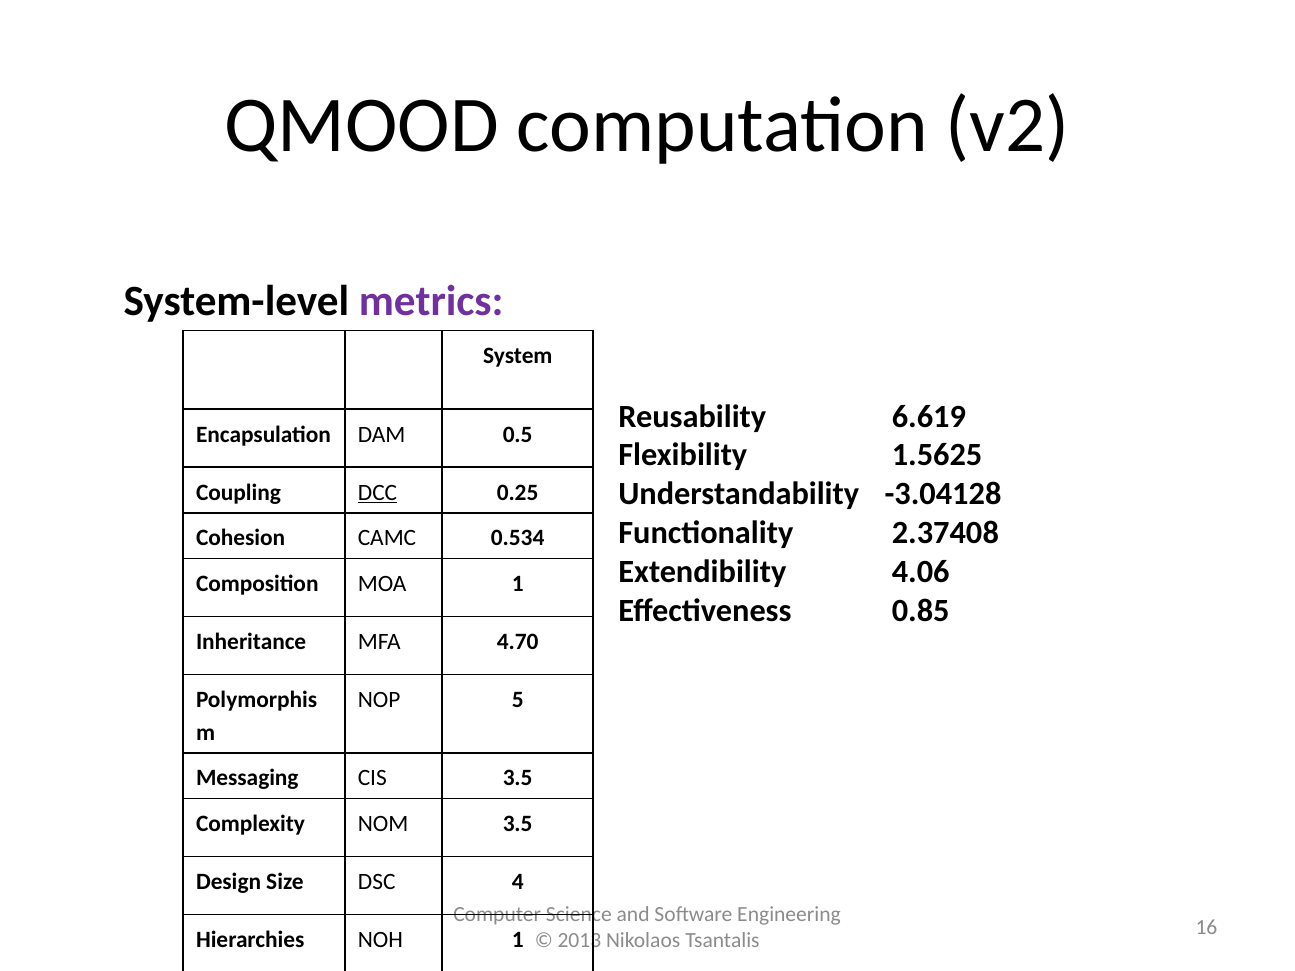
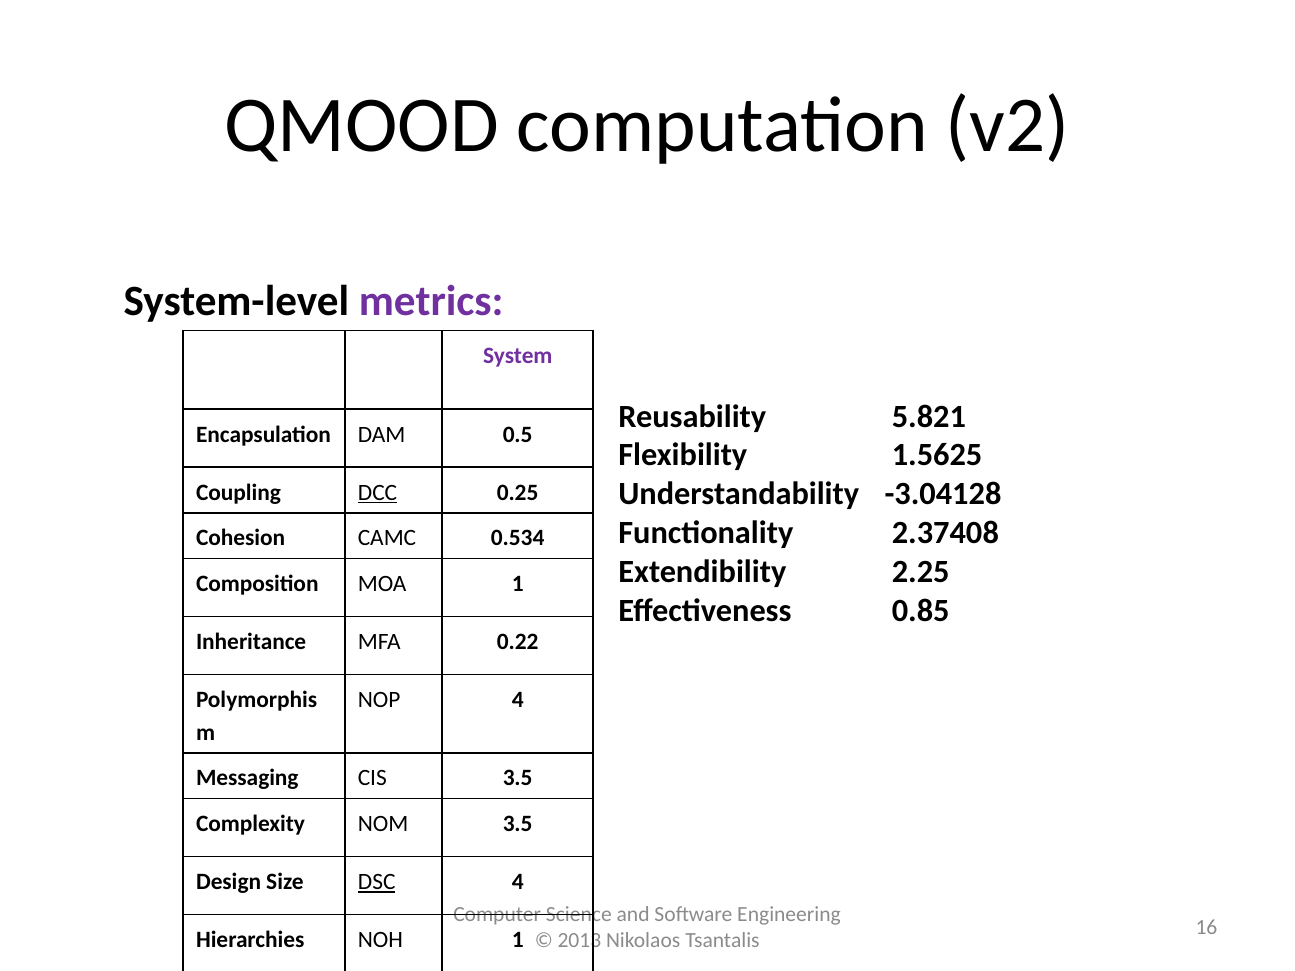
System colour: black -> purple
6.619: 6.619 -> 5.821
4.06: 4.06 -> 2.25
4.70: 4.70 -> 0.22
NOP 5: 5 -> 4
DSC underline: none -> present
